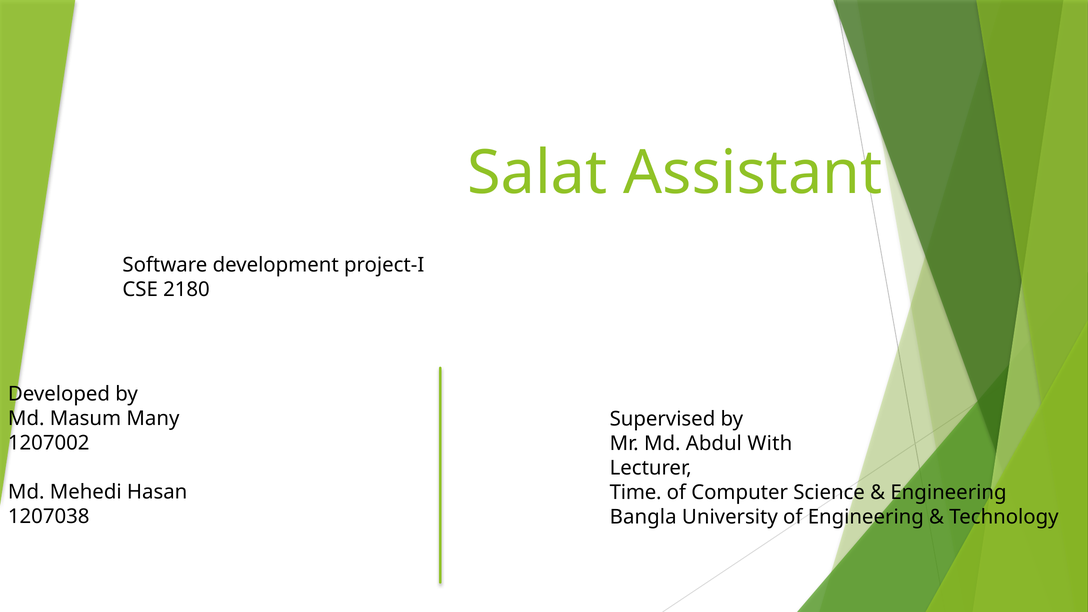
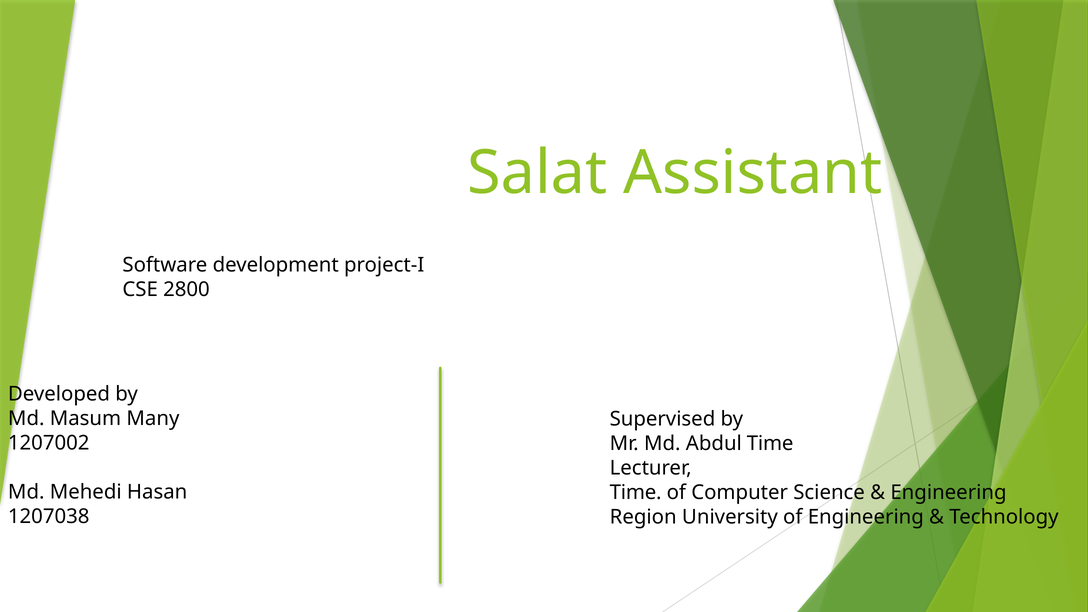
2180: 2180 -> 2800
Abdul With: With -> Time
Bangla: Bangla -> Region
